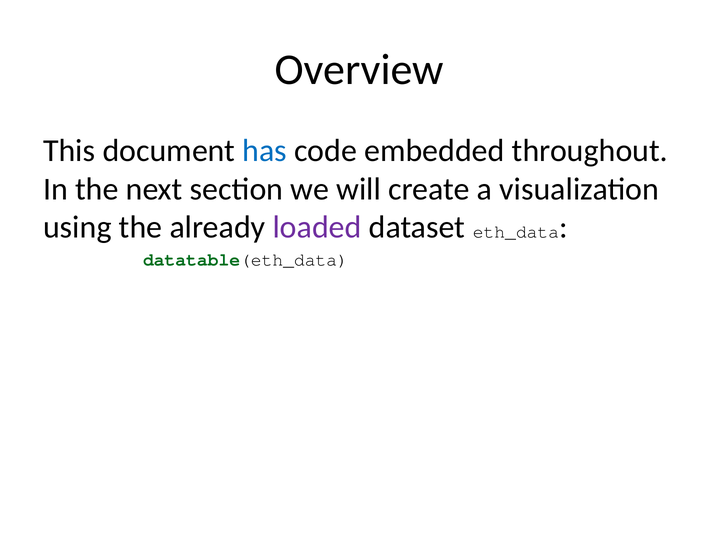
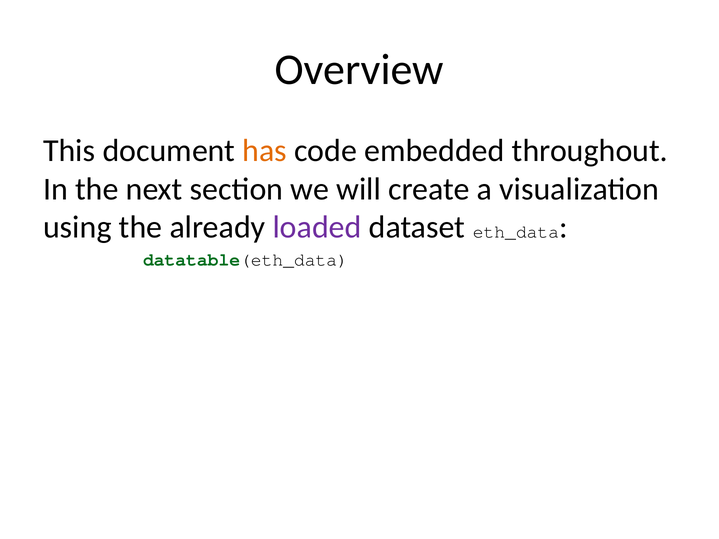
has colour: blue -> orange
